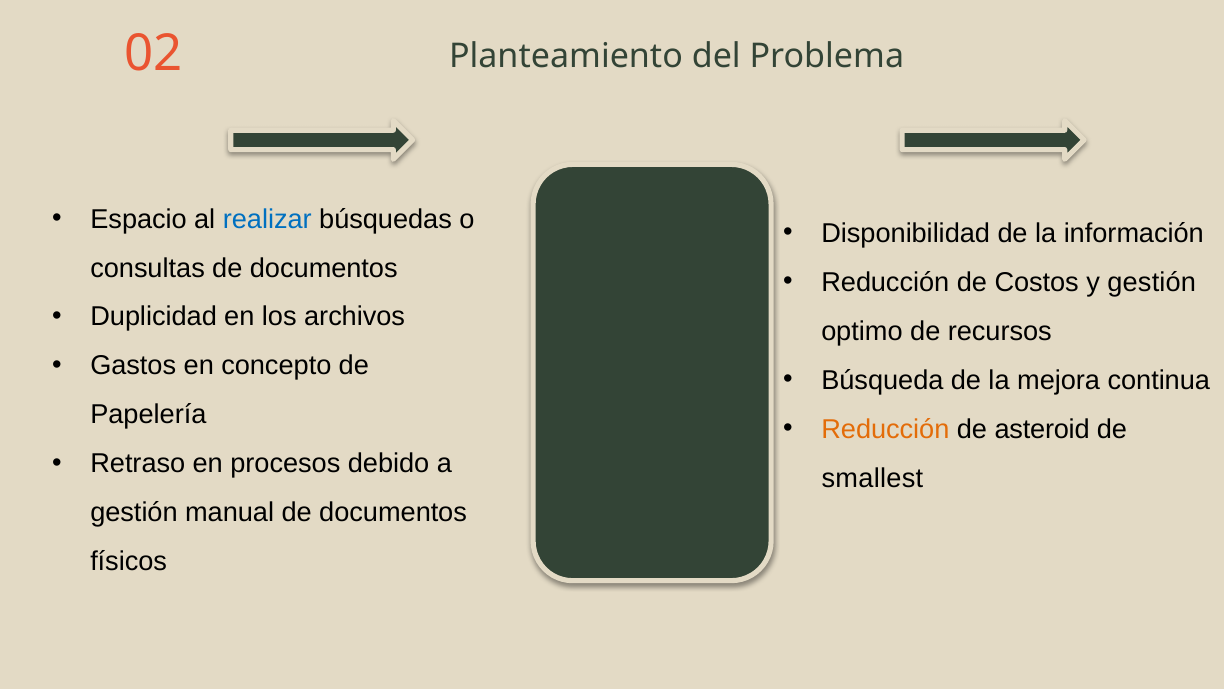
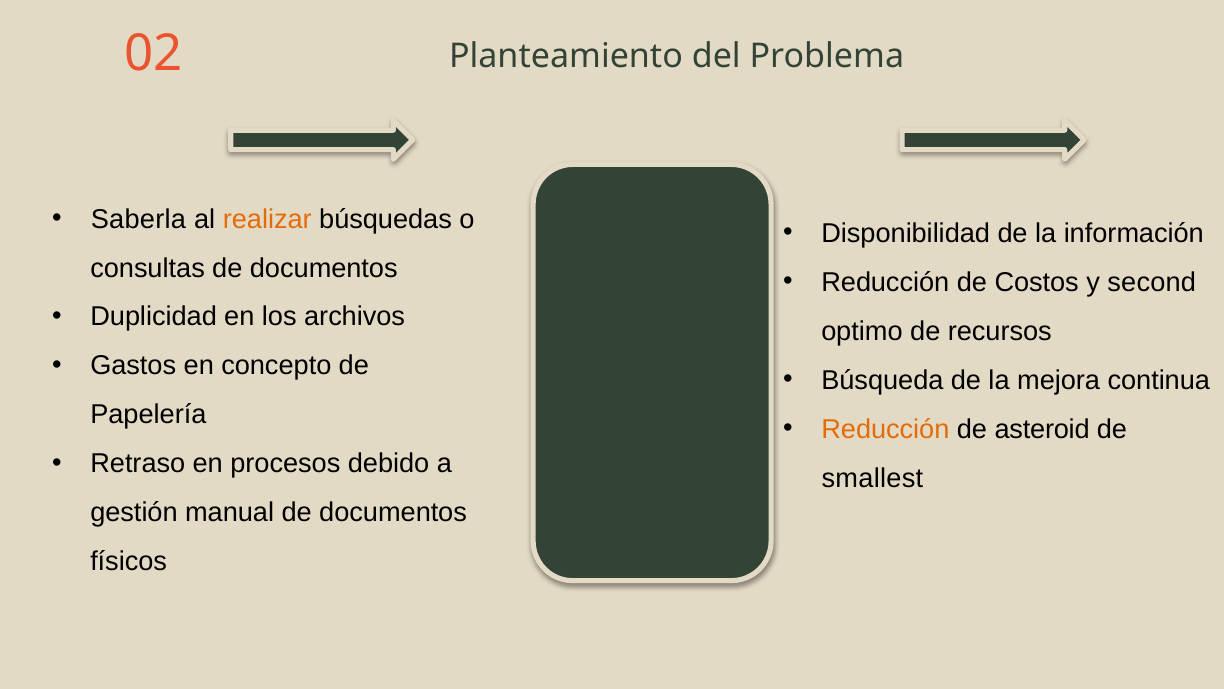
Espacio: Espacio -> Saberla
realizar colour: blue -> orange
y gestión: gestión -> second
